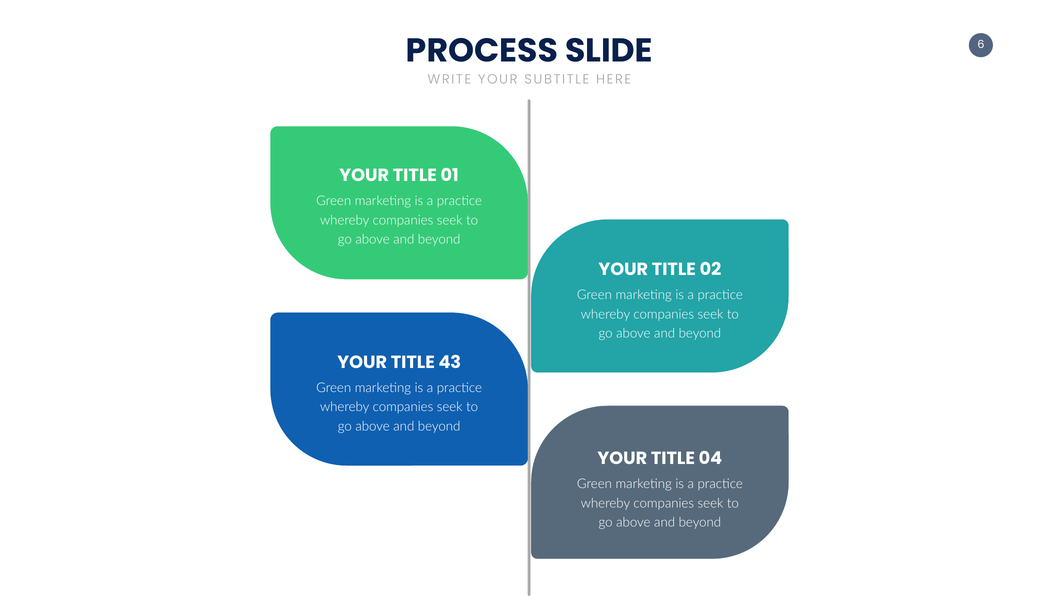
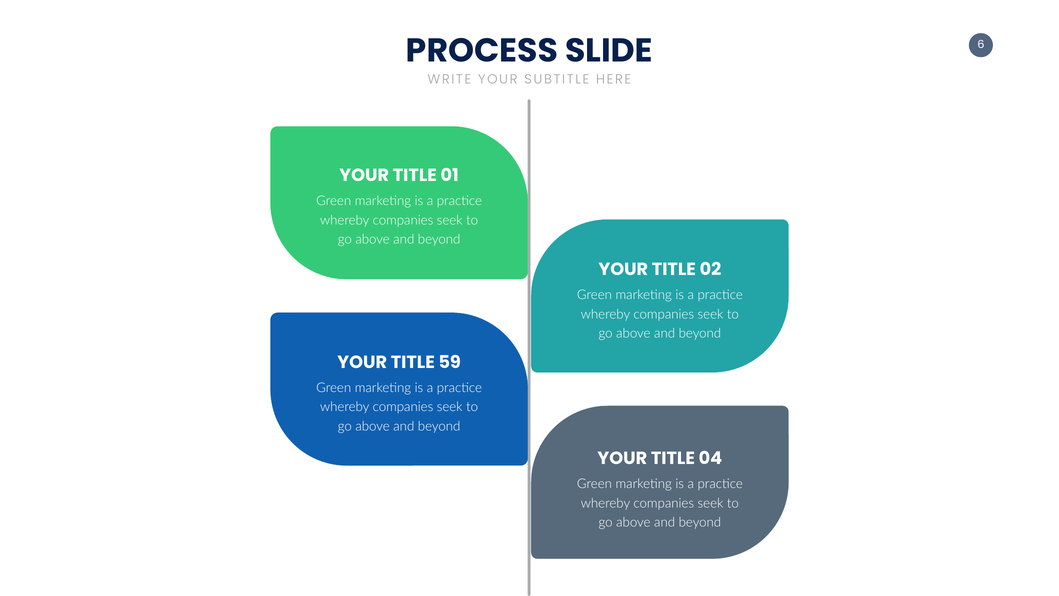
43: 43 -> 59
